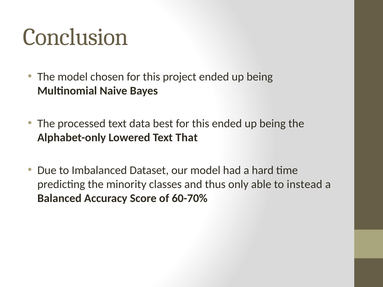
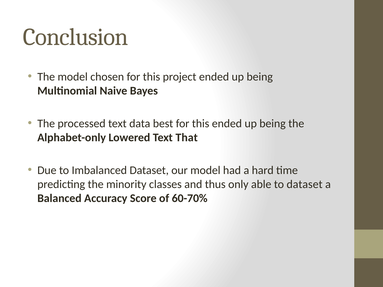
to instead: instead -> dataset
